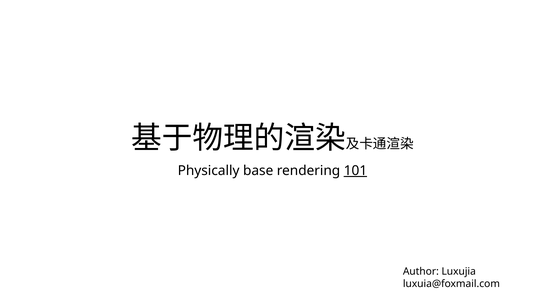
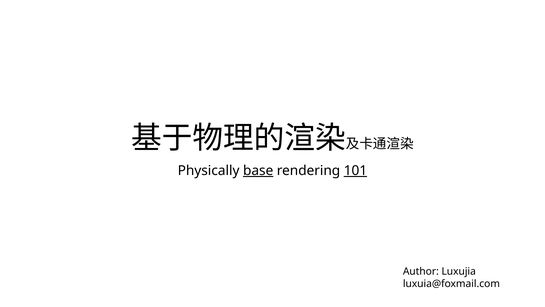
base underline: none -> present
